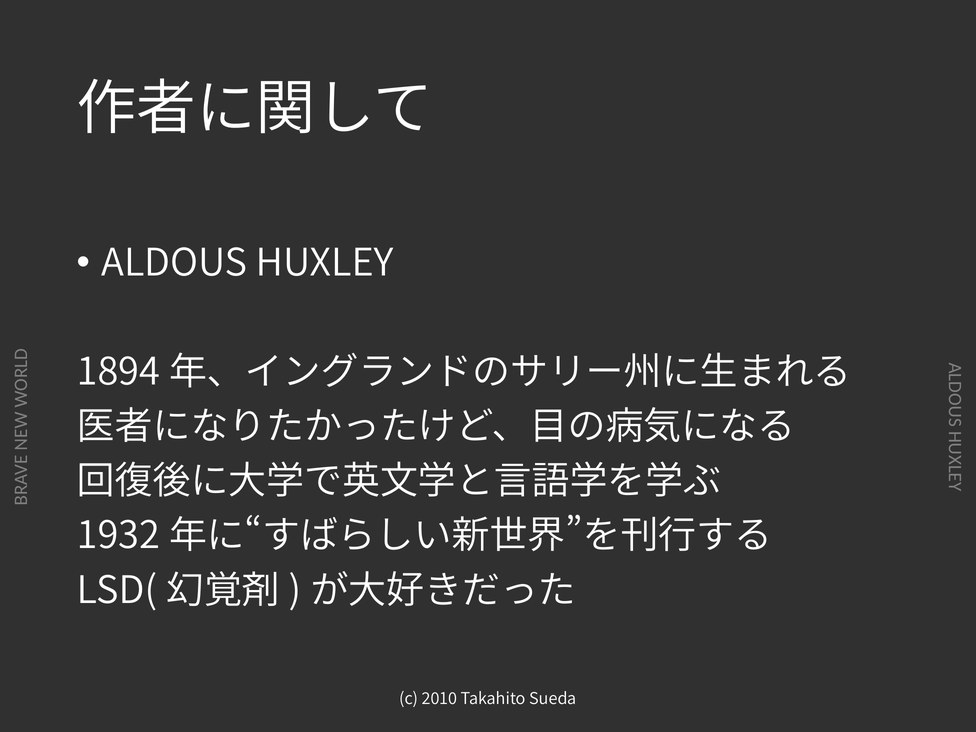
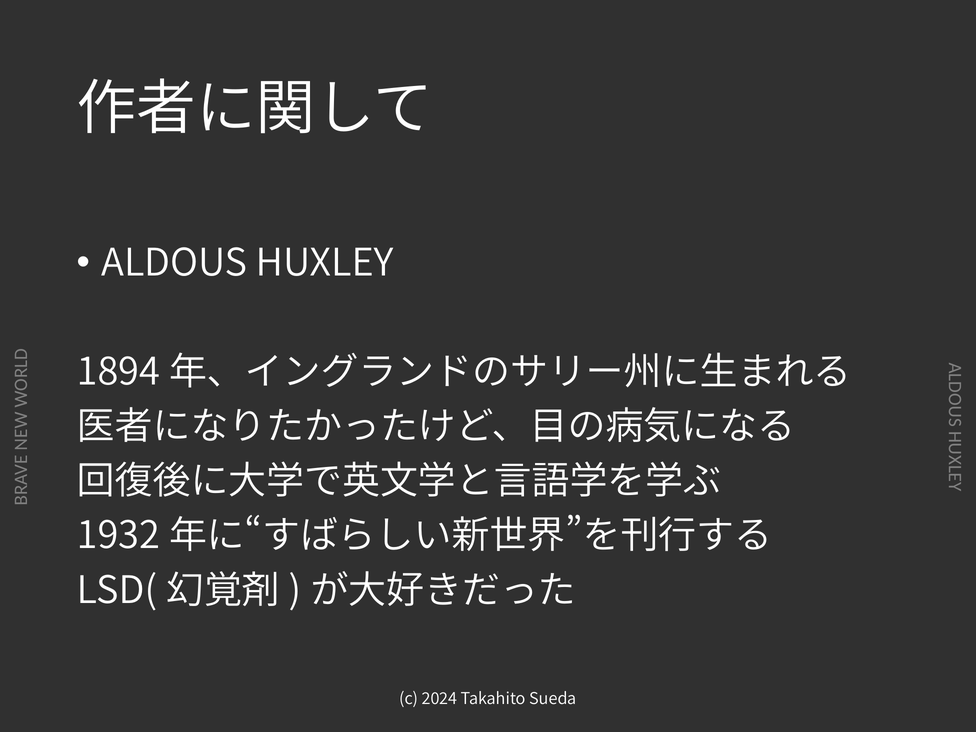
2010: 2010 -> 2024
